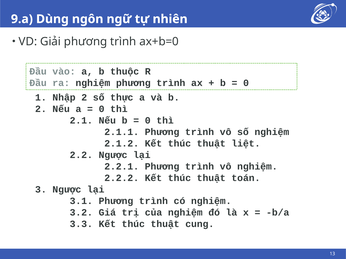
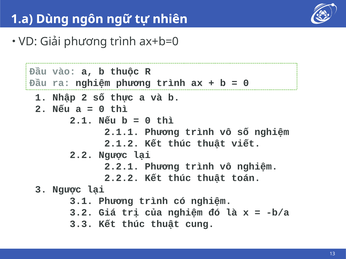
9.a: 9.a -> 1.a
liệt: liệt -> viết
